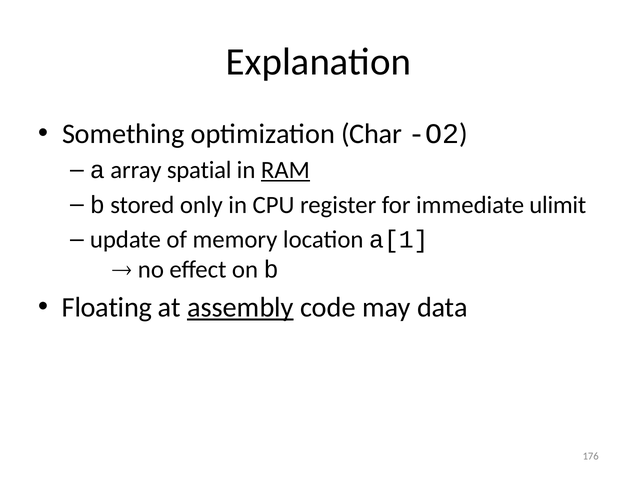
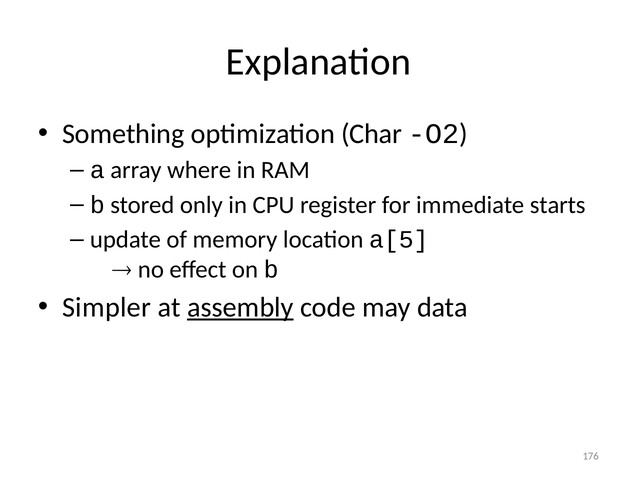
spatial: spatial -> where
RAM underline: present -> none
ulimit: ulimit -> starts
a[1: a[1 -> a[5
Floating: Floating -> Simpler
